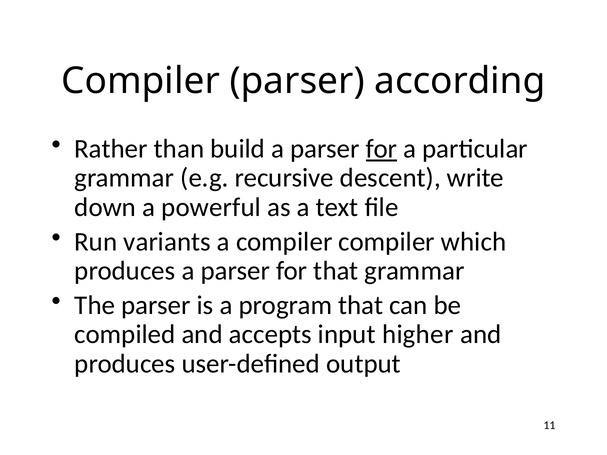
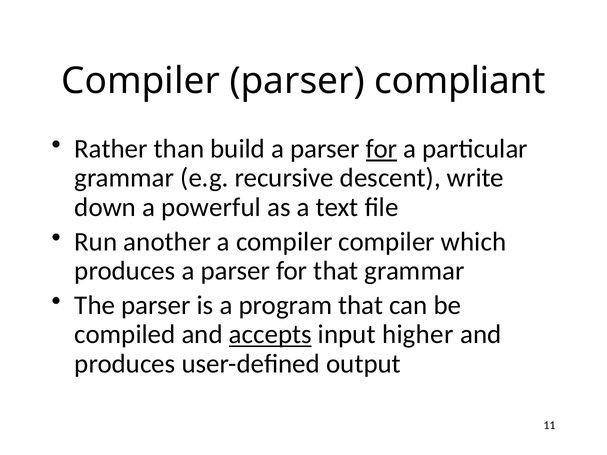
according: according -> compliant
variants: variants -> another
accepts underline: none -> present
